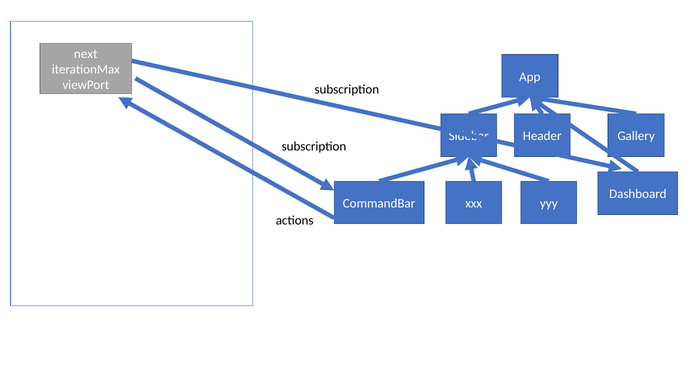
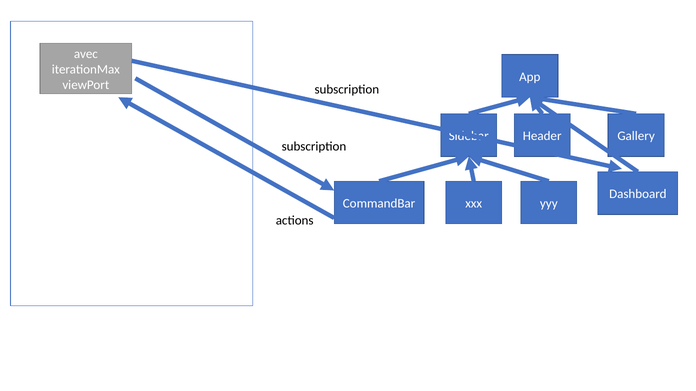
next: next -> avec
